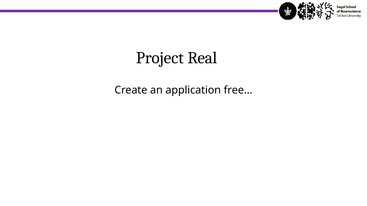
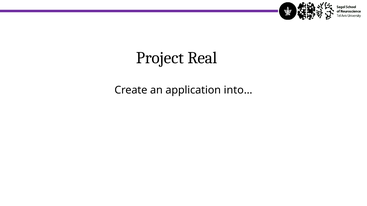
free…: free… -> into…
